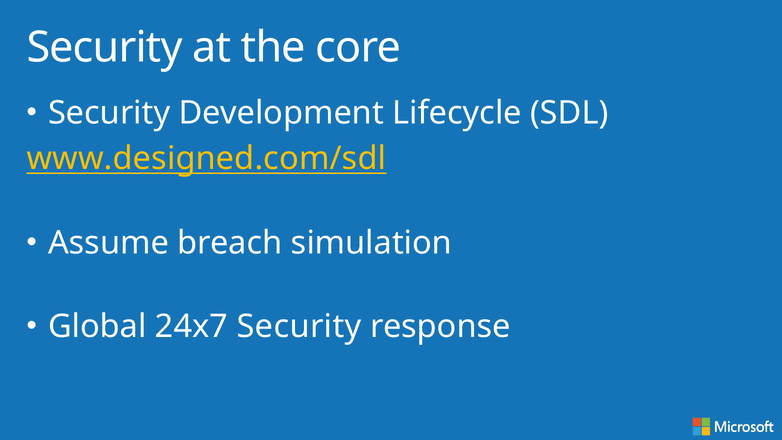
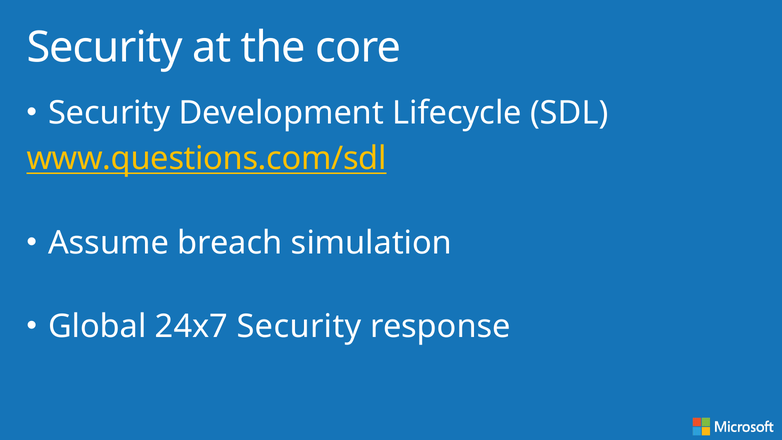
www.designed.com/sdl: www.designed.com/sdl -> www.questions.com/sdl
